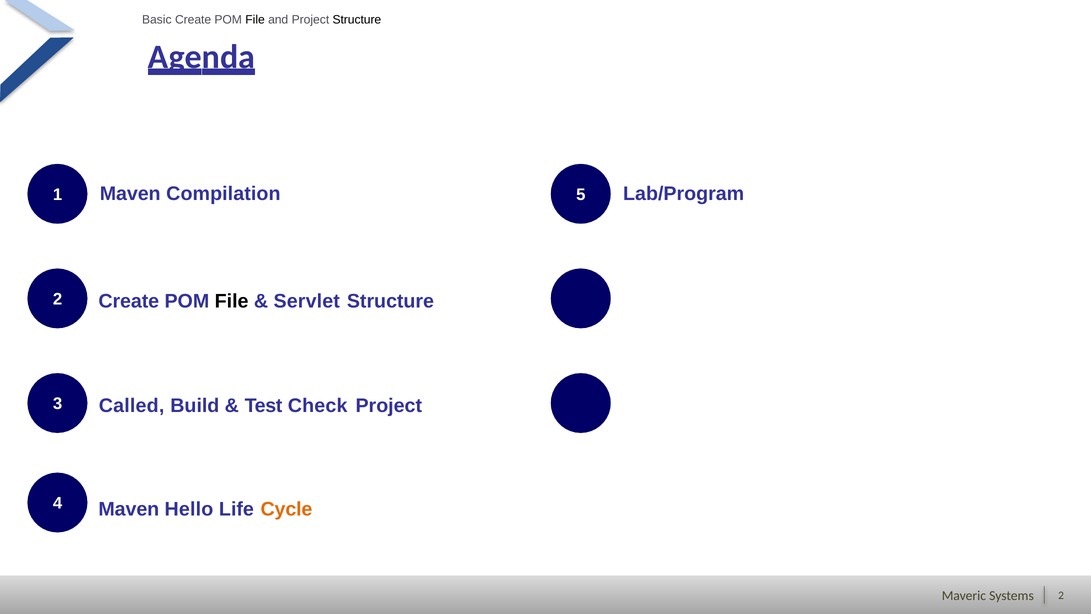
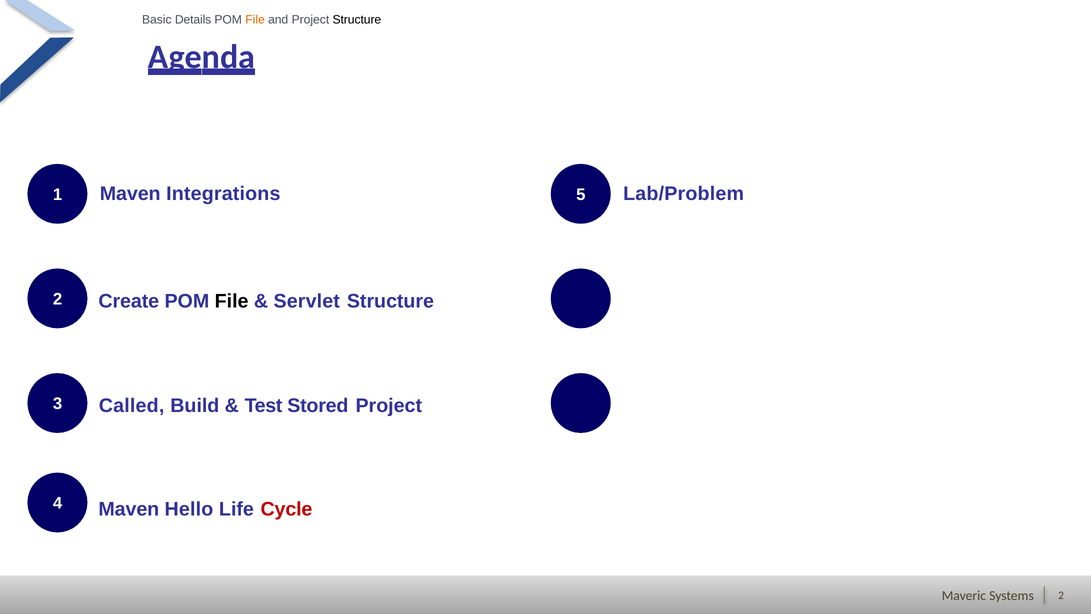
Basic Create: Create -> Details
File at (255, 20) colour: black -> orange
Compilation: Compilation -> Integrations
Lab/Program: Lab/Program -> Lab/Problem
Check: Check -> Stored
Cycle colour: orange -> red
